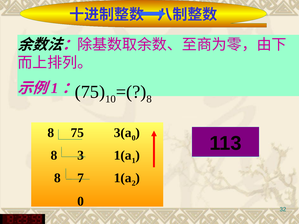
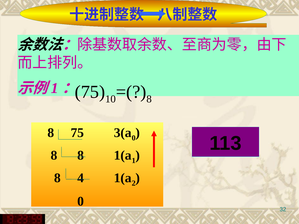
8 3: 3 -> 8
7: 7 -> 4
